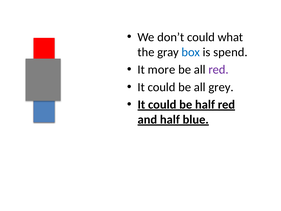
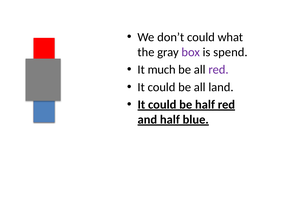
box colour: blue -> purple
more: more -> much
grey: grey -> land
